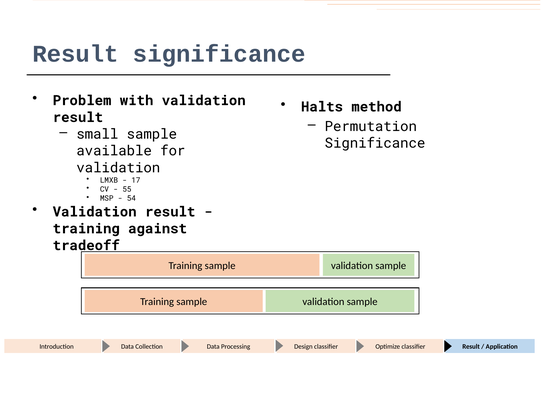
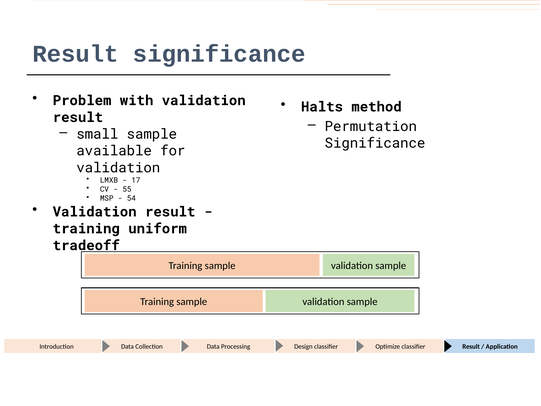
against: against -> uniform
